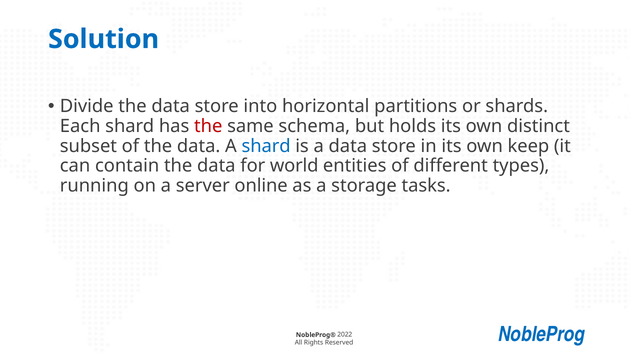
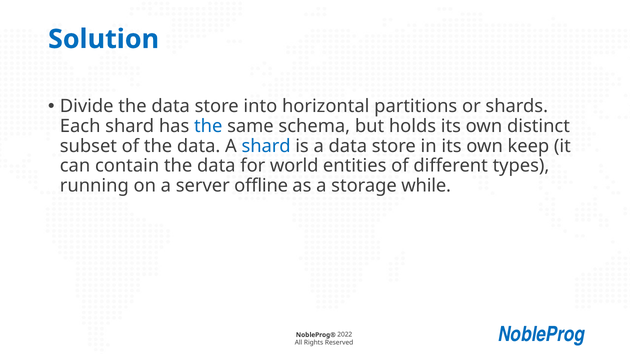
the at (208, 126) colour: red -> blue
online: online -> offline
tasks: tasks -> while
